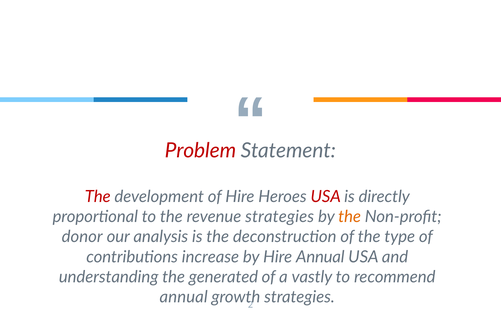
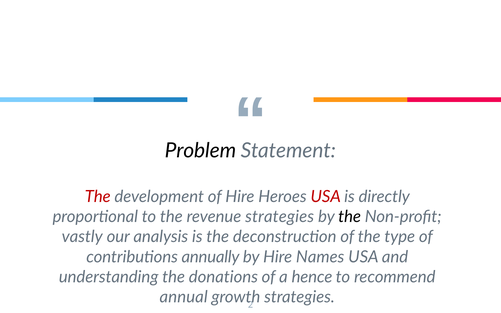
Problem colour: red -> black
the at (350, 217) colour: orange -> black
donor: donor -> vastly
increase: increase -> annually
Hire Annual: Annual -> Names
generated: generated -> donations
vastly: vastly -> hence
